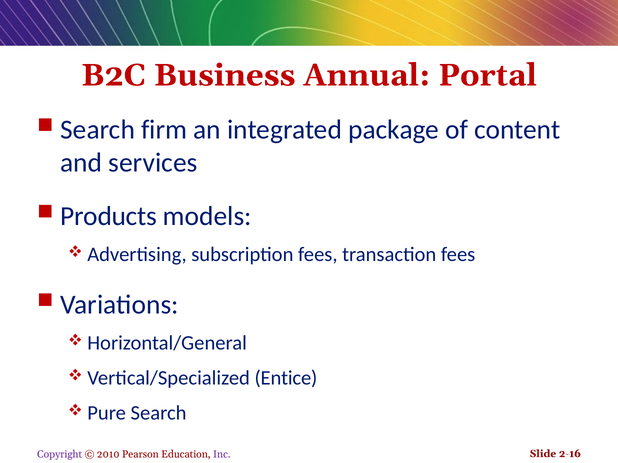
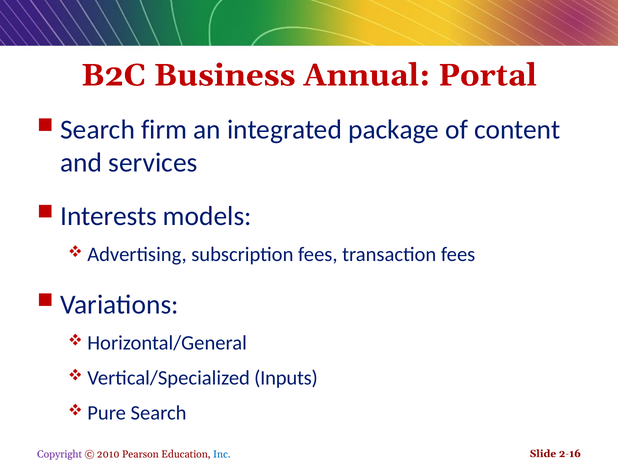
Products: Products -> Interests
Entice: Entice -> Inputs
Inc colour: purple -> blue
